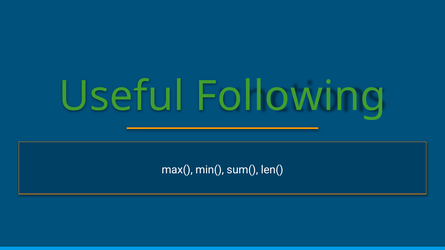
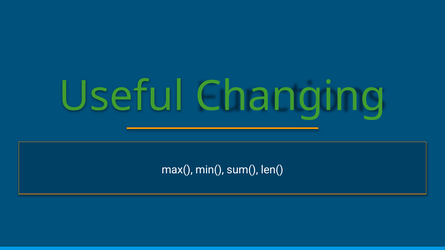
Following: Following -> Changing
